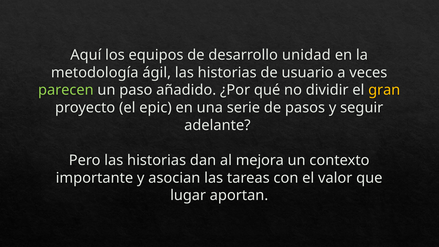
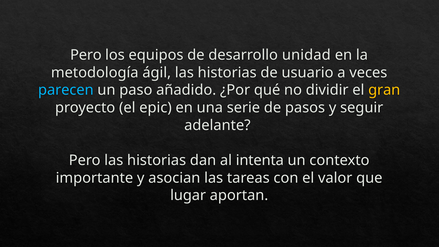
Aquí at (86, 55): Aquí -> Pero
parecen colour: light green -> light blue
mejora: mejora -> intenta
